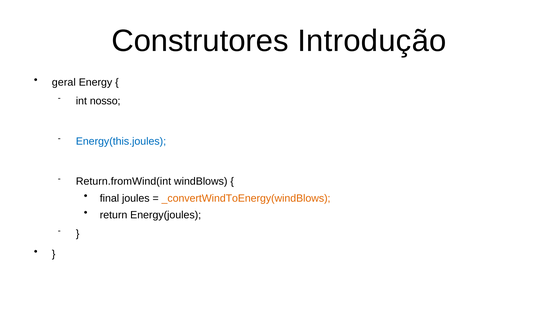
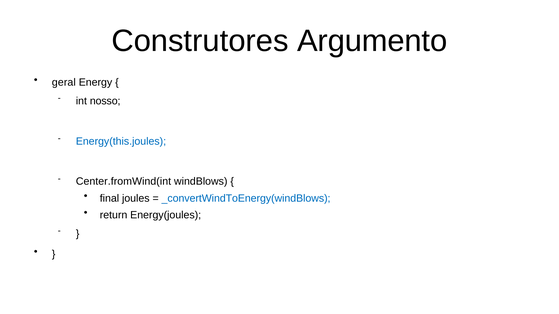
Introdução: Introdução -> Argumento
Return.fromWind(int: Return.fromWind(int -> Center.fromWind(int
_convertWindToEnergy(windBlows colour: orange -> blue
